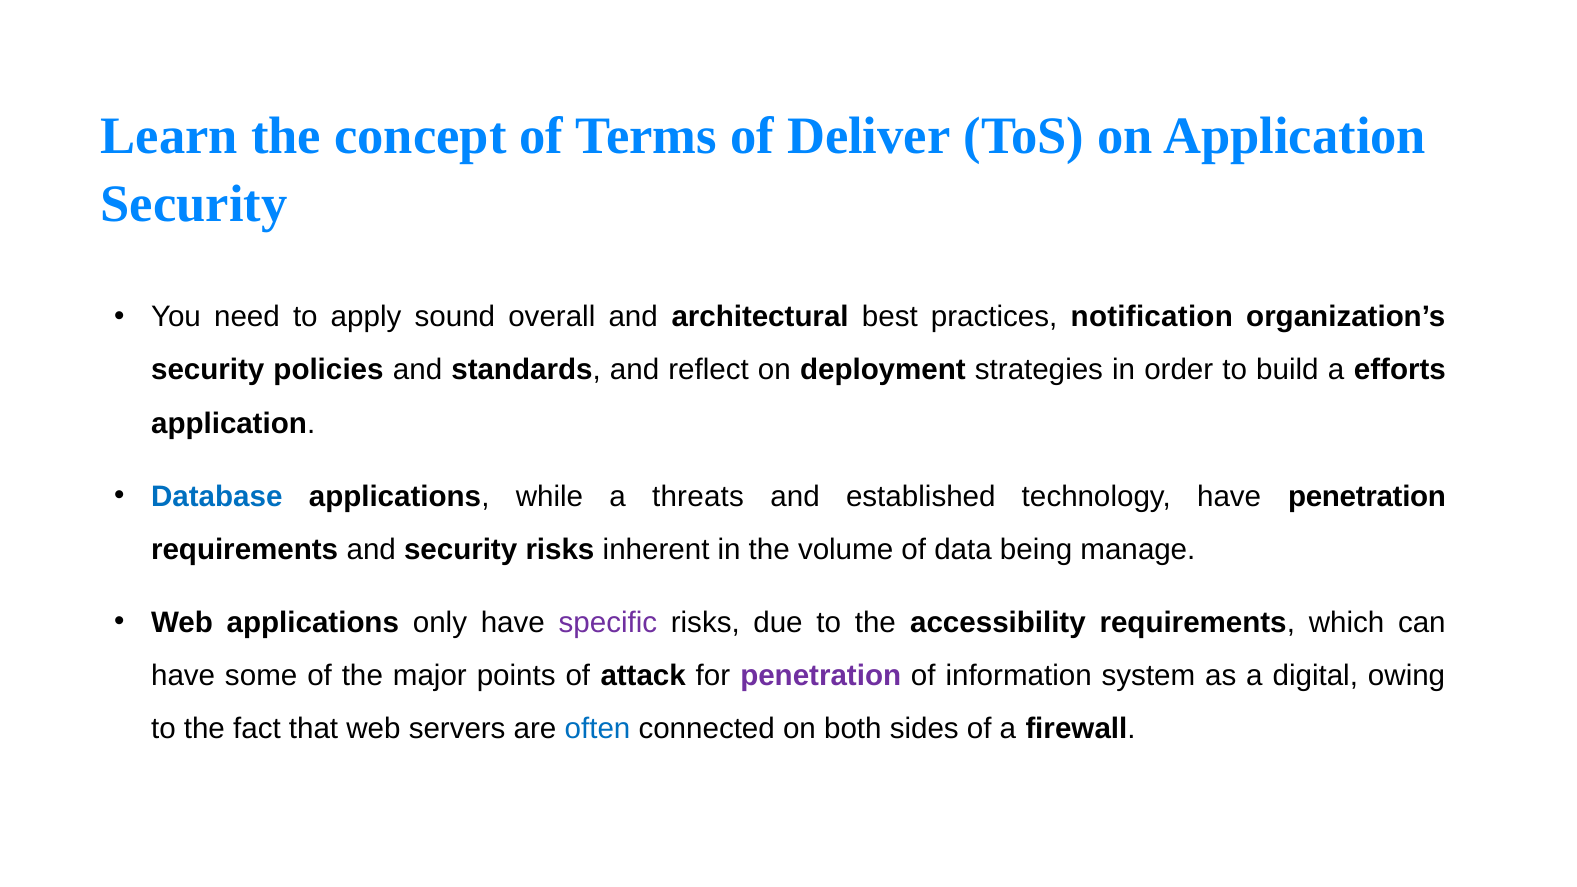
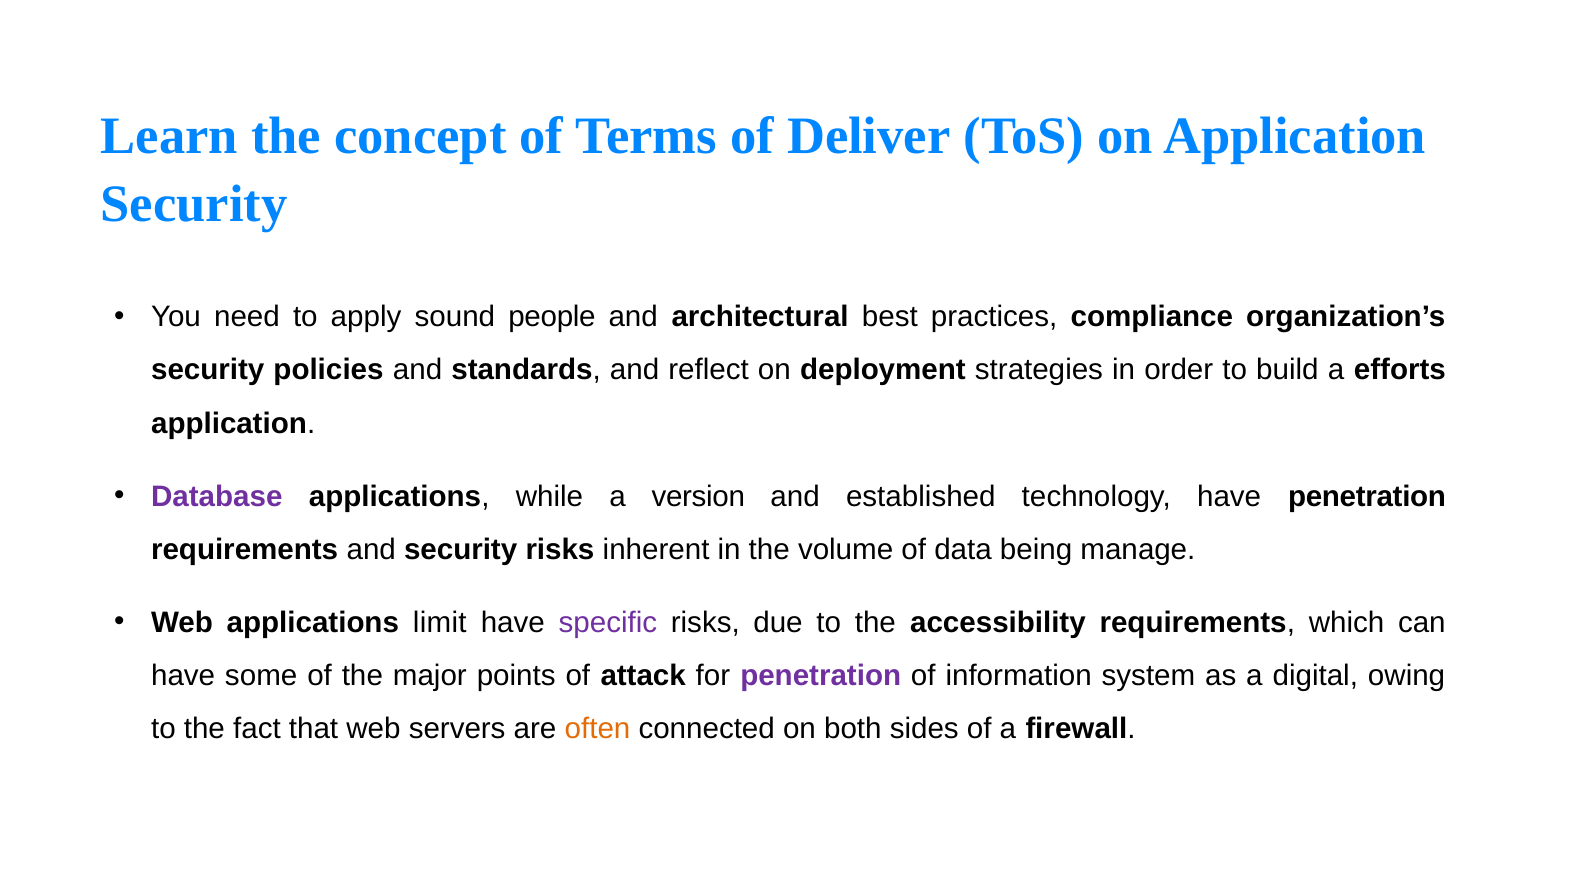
overall: overall -> people
notification: notification -> compliance
Database colour: blue -> purple
threats: threats -> version
only: only -> limit
often colour: blue -> orange
